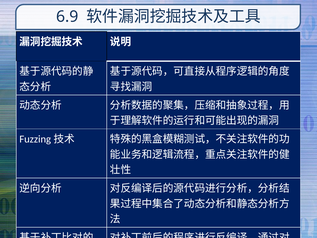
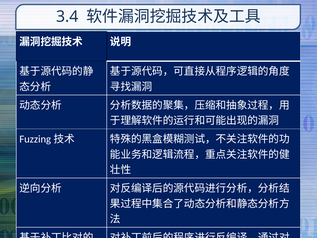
6.9: 6.9 -> 3.4
